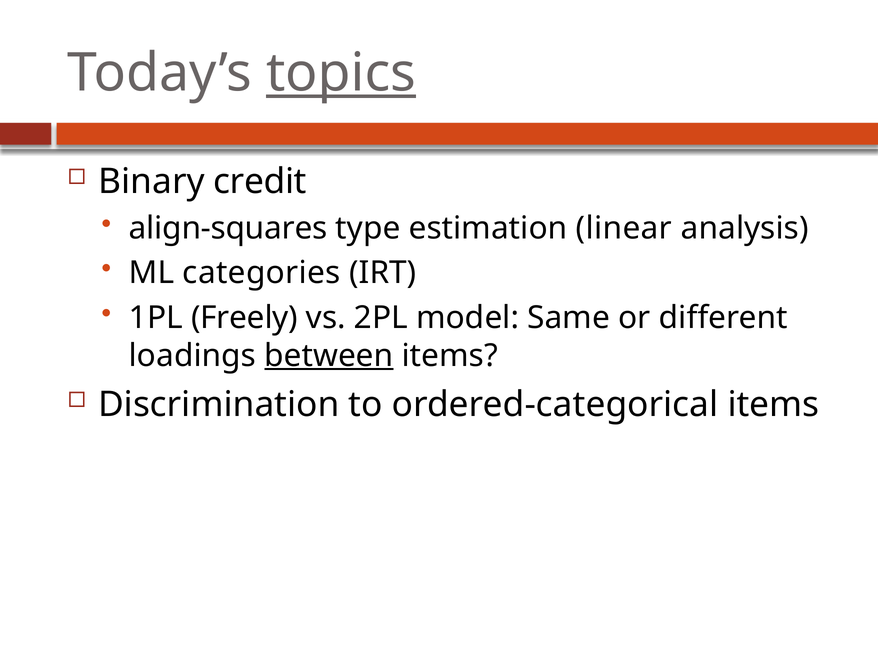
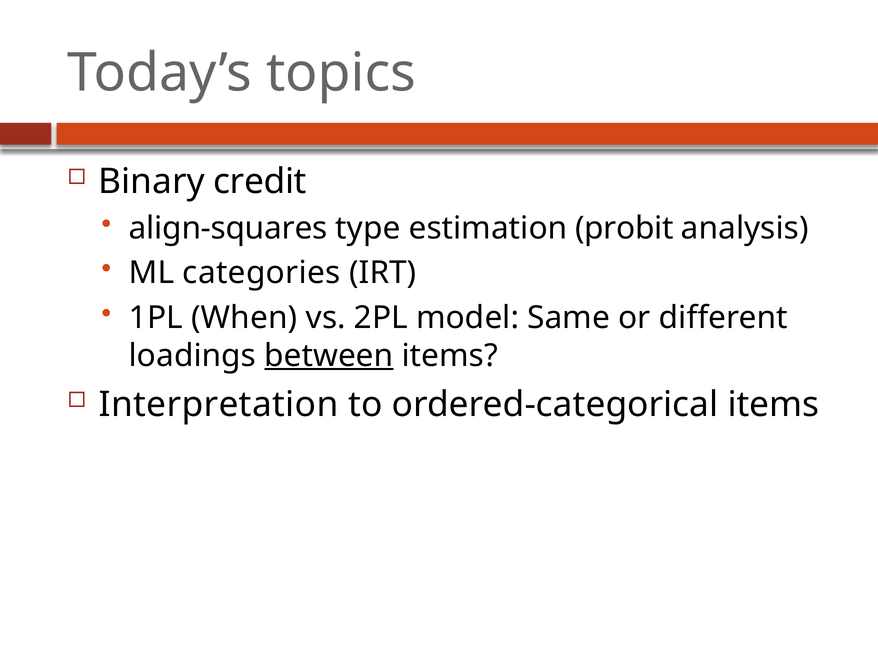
topics underline: present -> none
linear: linear -> probit
Freely: Freely -> When
Discrimination: Discrimination -> Interpretation
